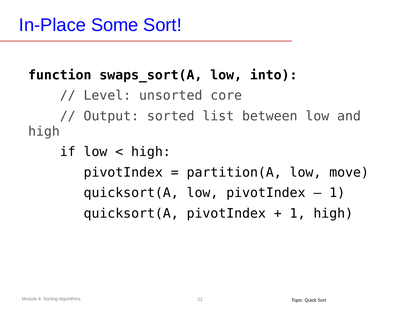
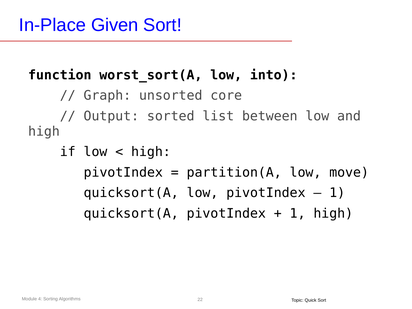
Some: Some -> Given
swaps_sort(A: swaps_sort(A -> worst_sort(A
Level: Level -> Graph
